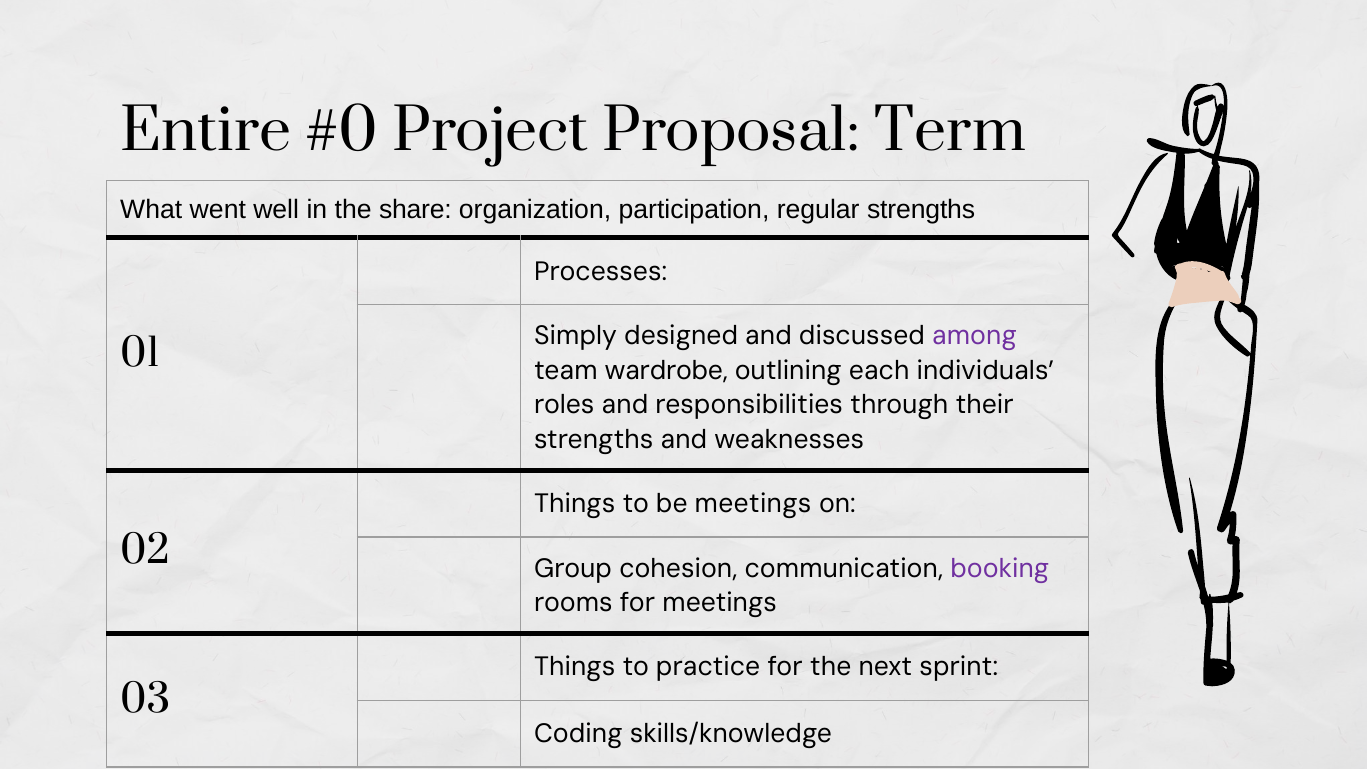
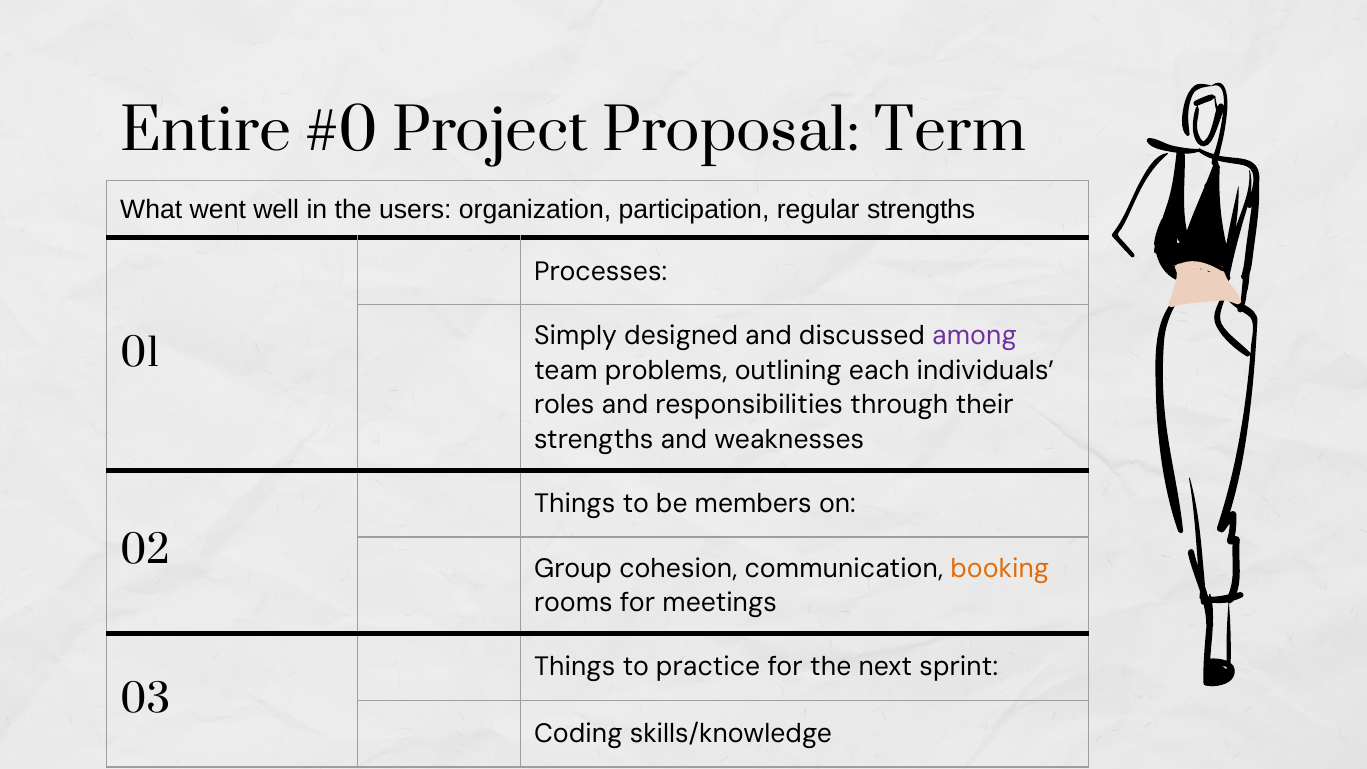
share: share -> users
wardrobe: wardrobe -> problems
be meetings: meetings -> members
booking colour: purple -> orange
